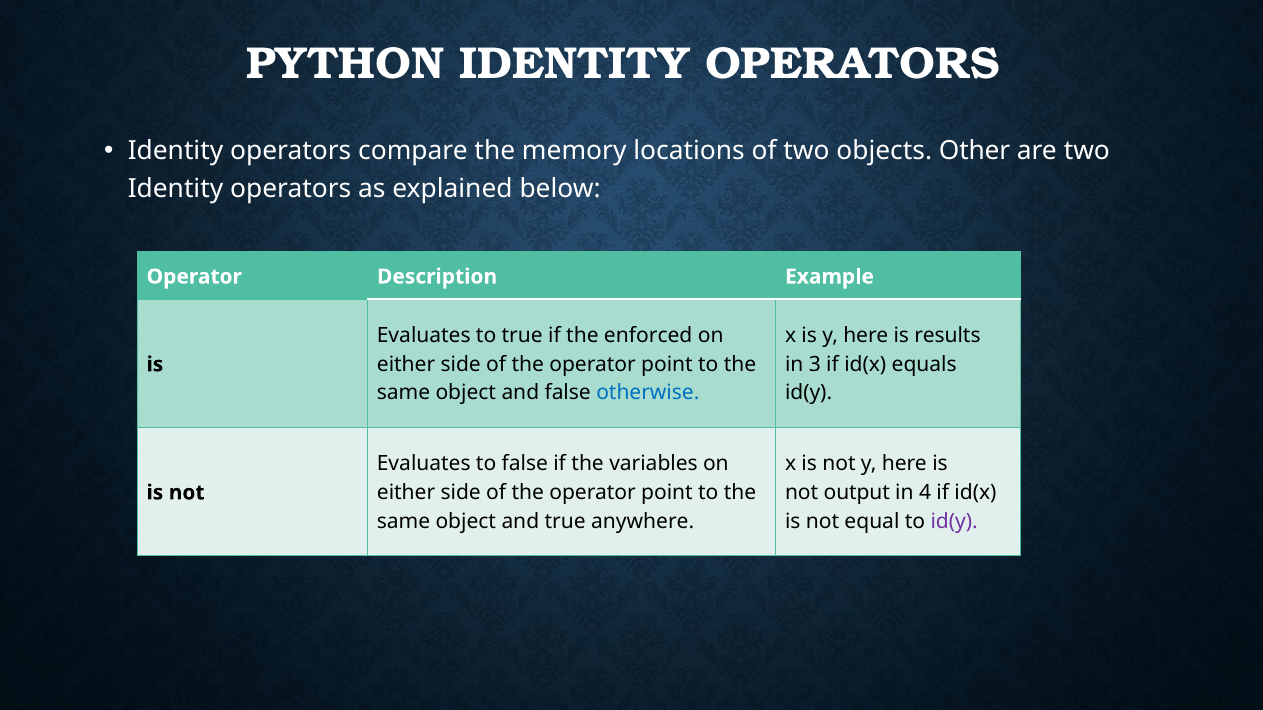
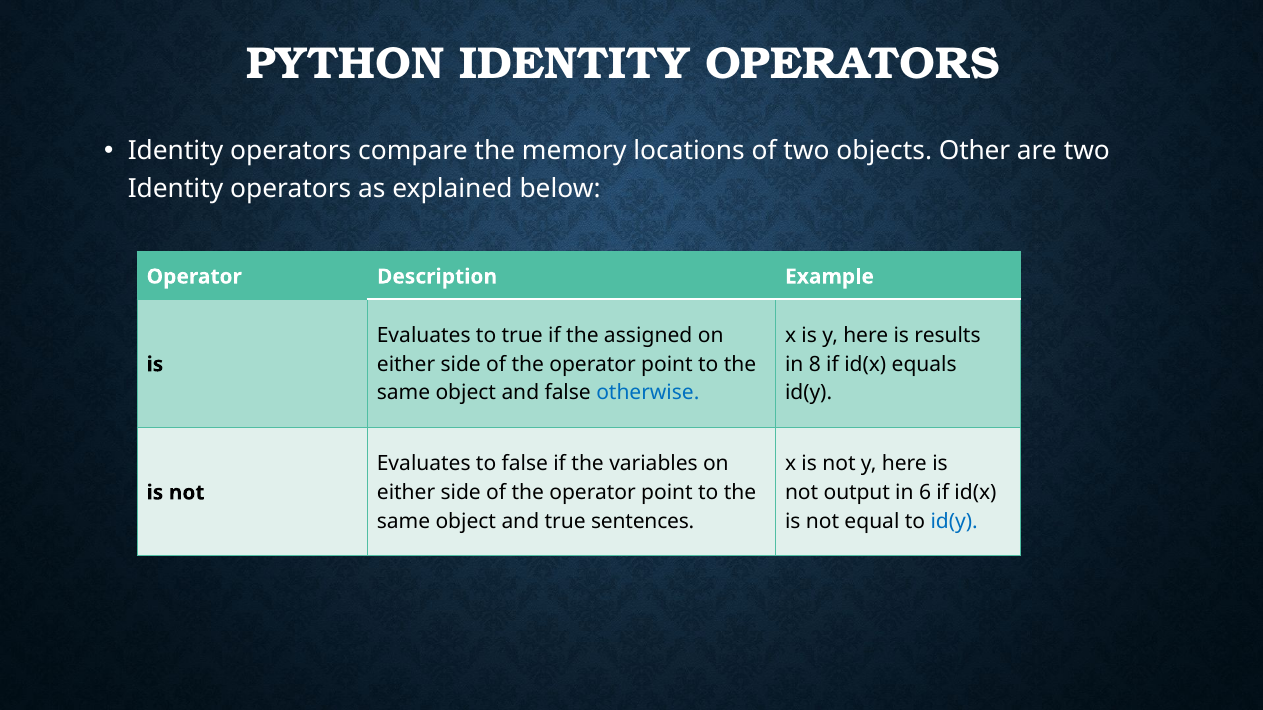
enforced: enforced -> assigned
3: 3 -> 8
4: 4 -> 6
anywhere: anywhere -> sentences
id(y at (954, 521) colour: purple -> blue
